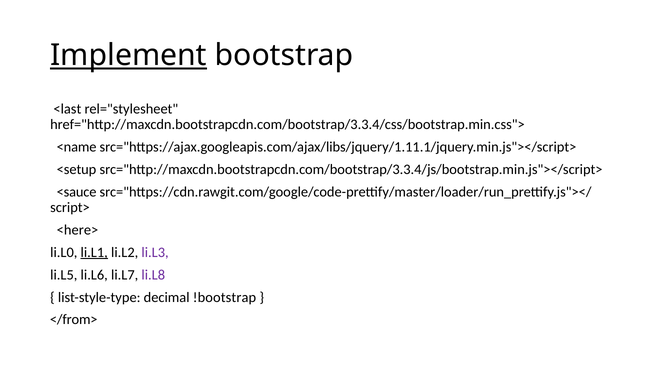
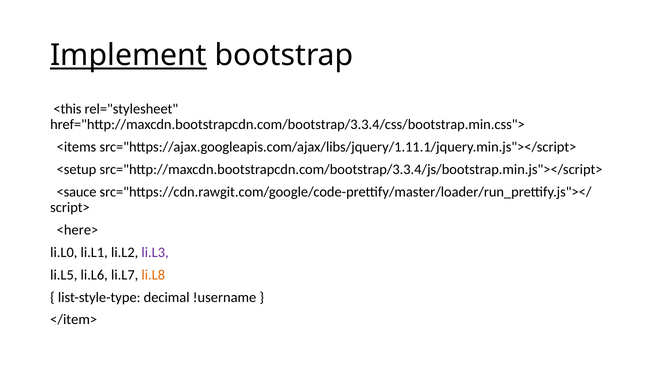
<last: <last -> <this
<name: <name -> <items
li.L1 underline: present -> none
li.L8 colour: purple -> orange
!bootstrap: !bootstrap -> !username
</from>: </from> -> </item>
